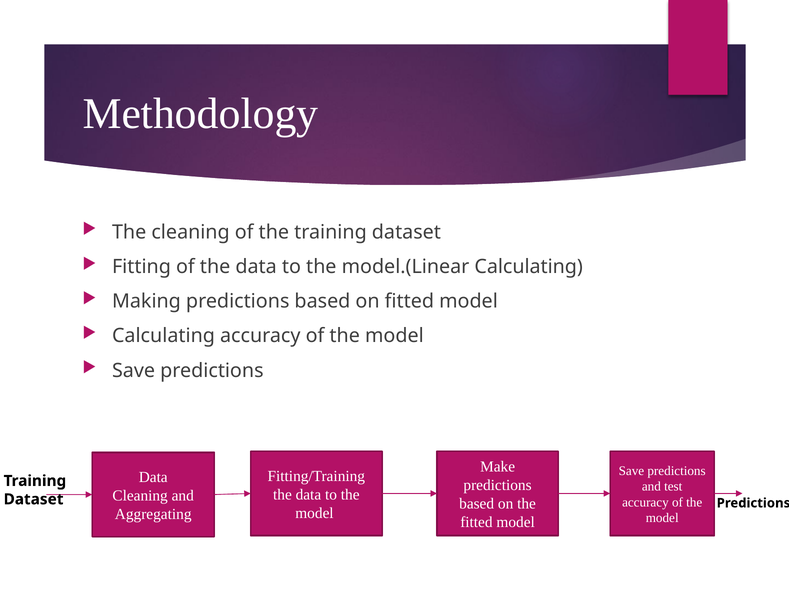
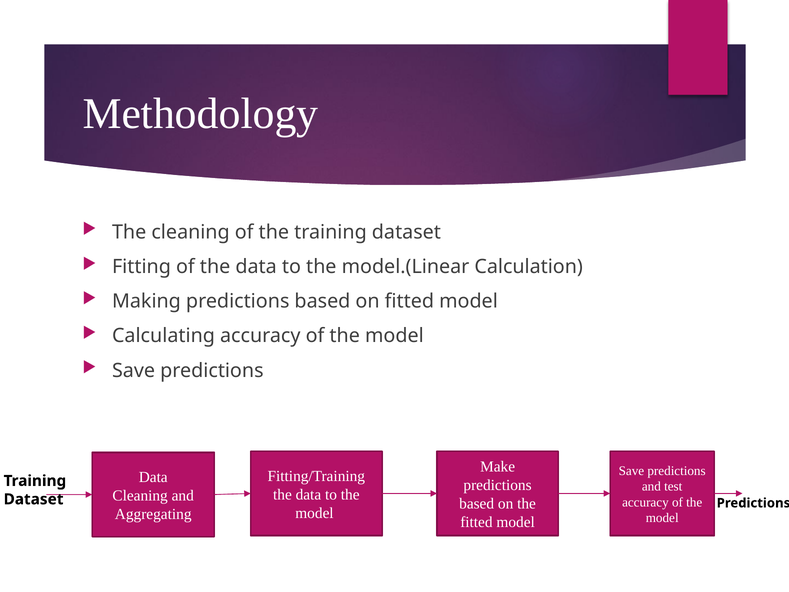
model.(Linear Calculating: Calculating -> Calculation
